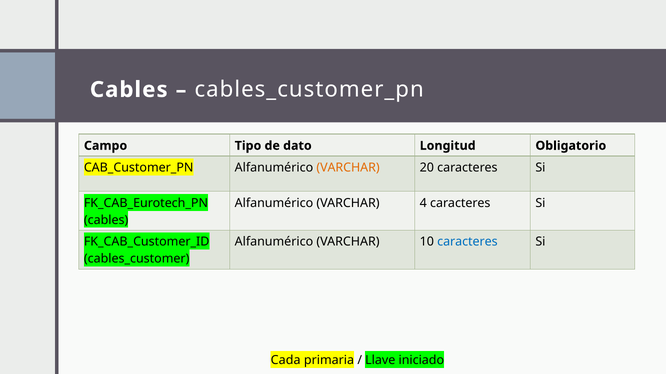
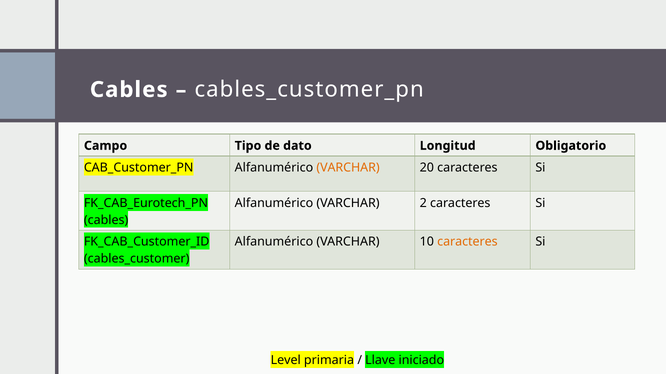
4: 4 -> 2
caracteres at (467, 242) colour: blue -> orange
Cada: Cada -> Level
